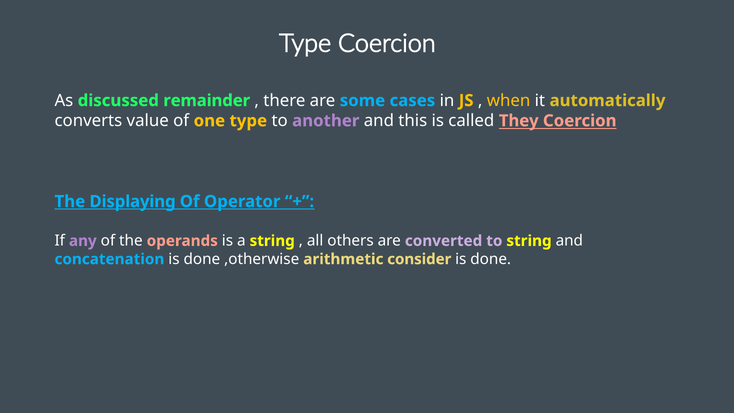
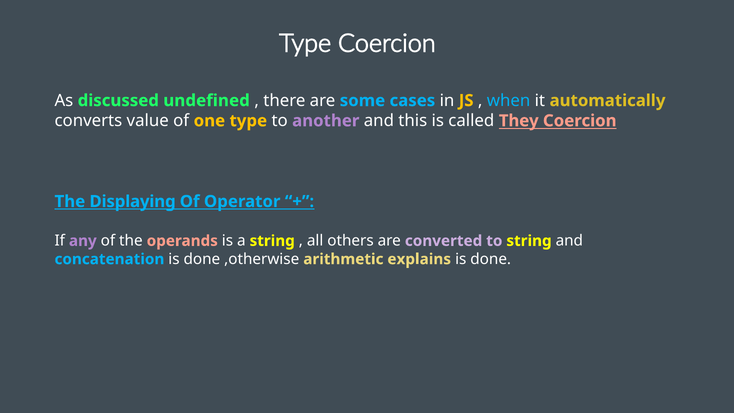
remainder: remainder -> undefined
when colour: yellow -> light blue
consider: consider -> explains
